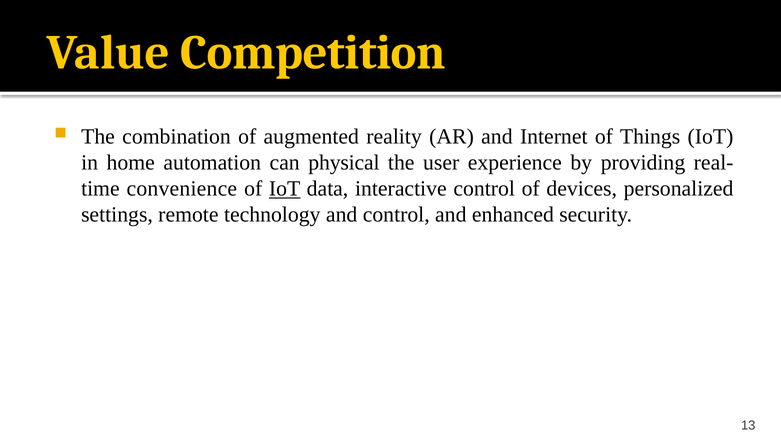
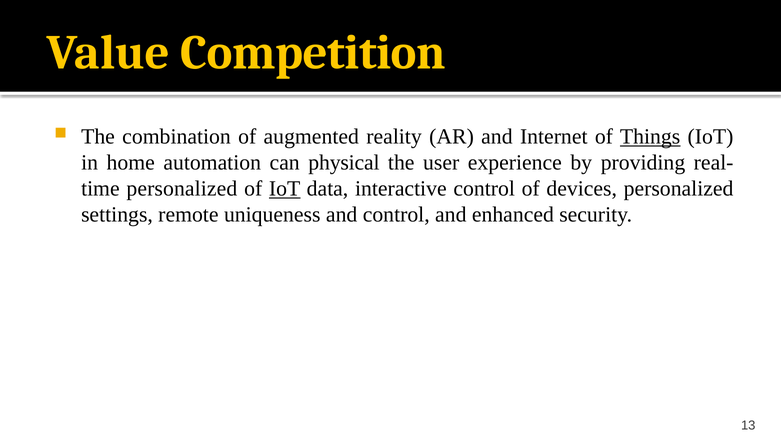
Things underline: none -> present
convenience at (182, 189): convenience -> personalized
technology: technology -> uniqueness
